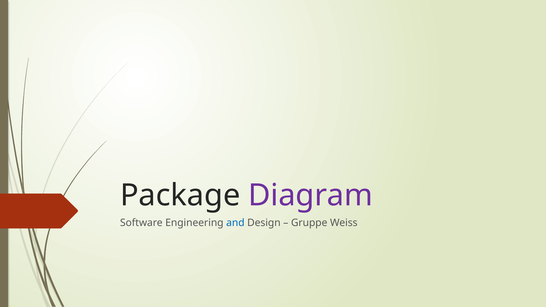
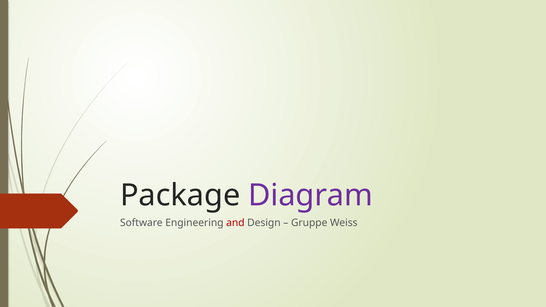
and colour: blue -> red
